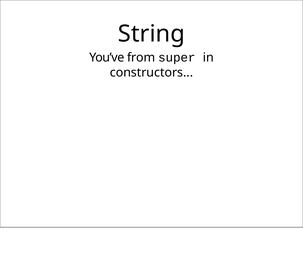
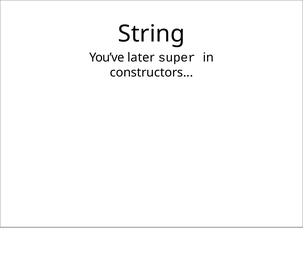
from: from -> later
